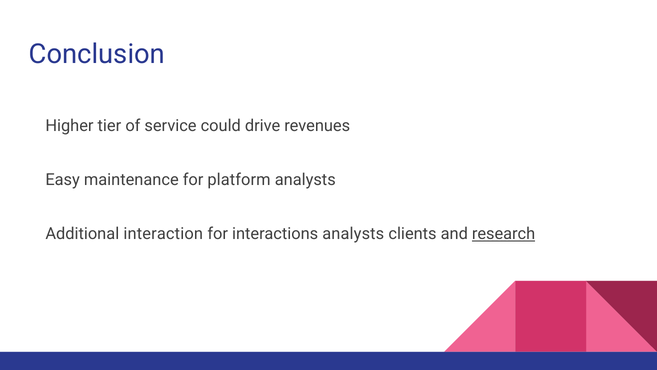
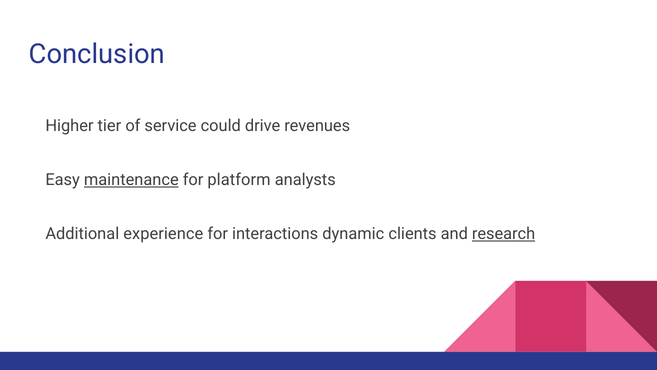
maintenance underline: none -> present
interaction: interaction -> experience
interactions analysts: analysts -> dynamic
